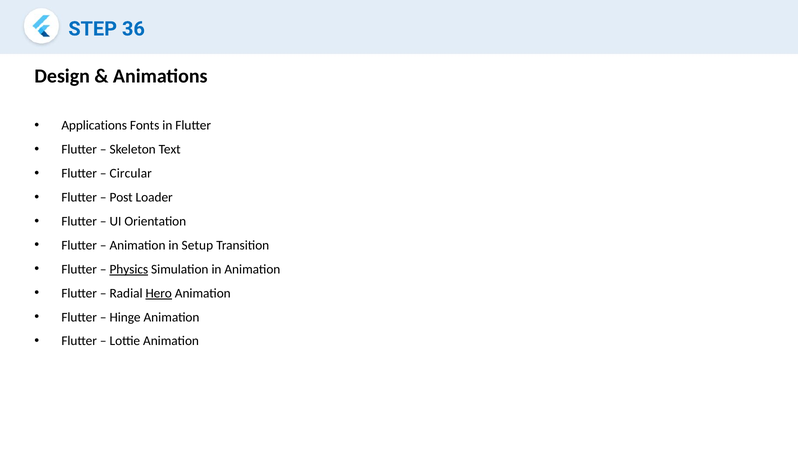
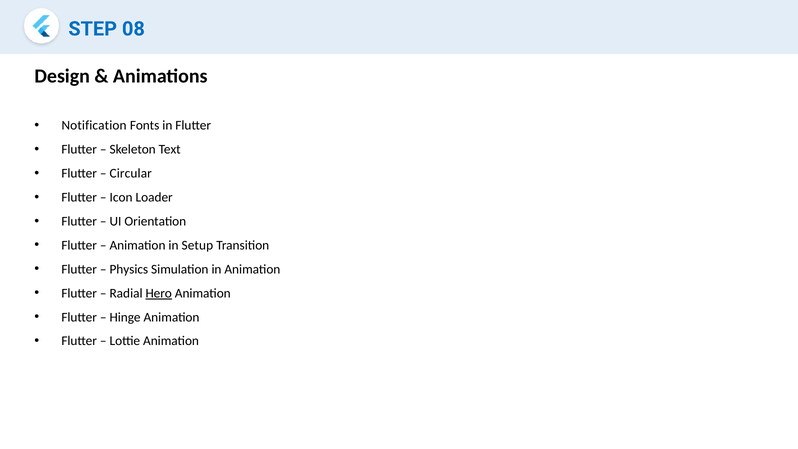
36: 36 -> 08
Applications: Applications -> Notification
Post: Post -> Icon
Physics underline: present -> none
